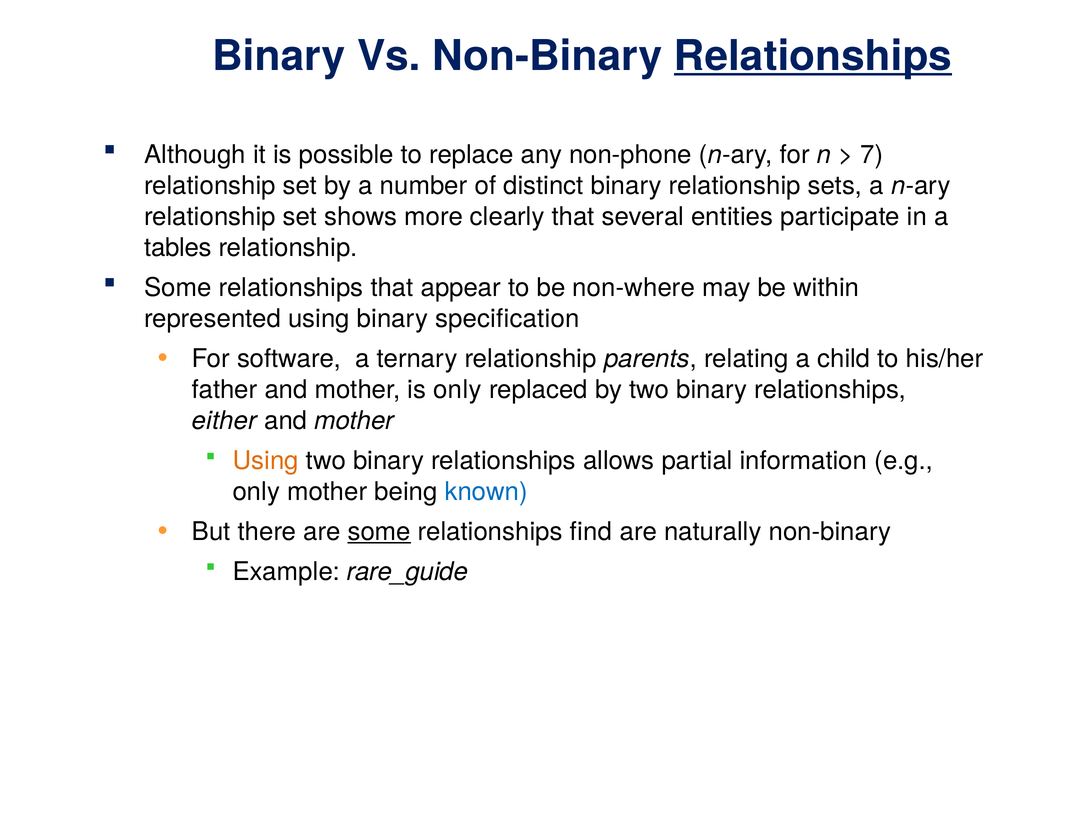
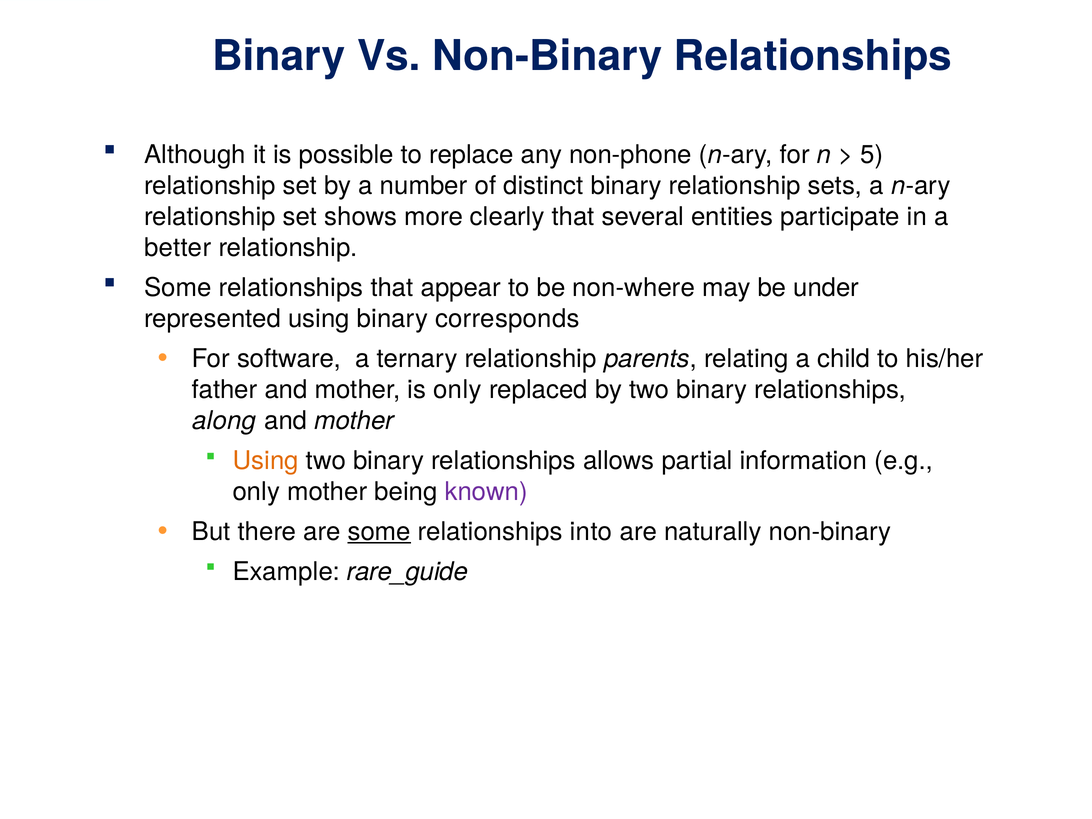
Relationships at (813, 56) underline: present -> none
7: 7 -> 5
tables: tables -> better
within: within -> under
specification: specification -> corresponds
either: either -> along
known colour: blue -> purple
find: find -> into
